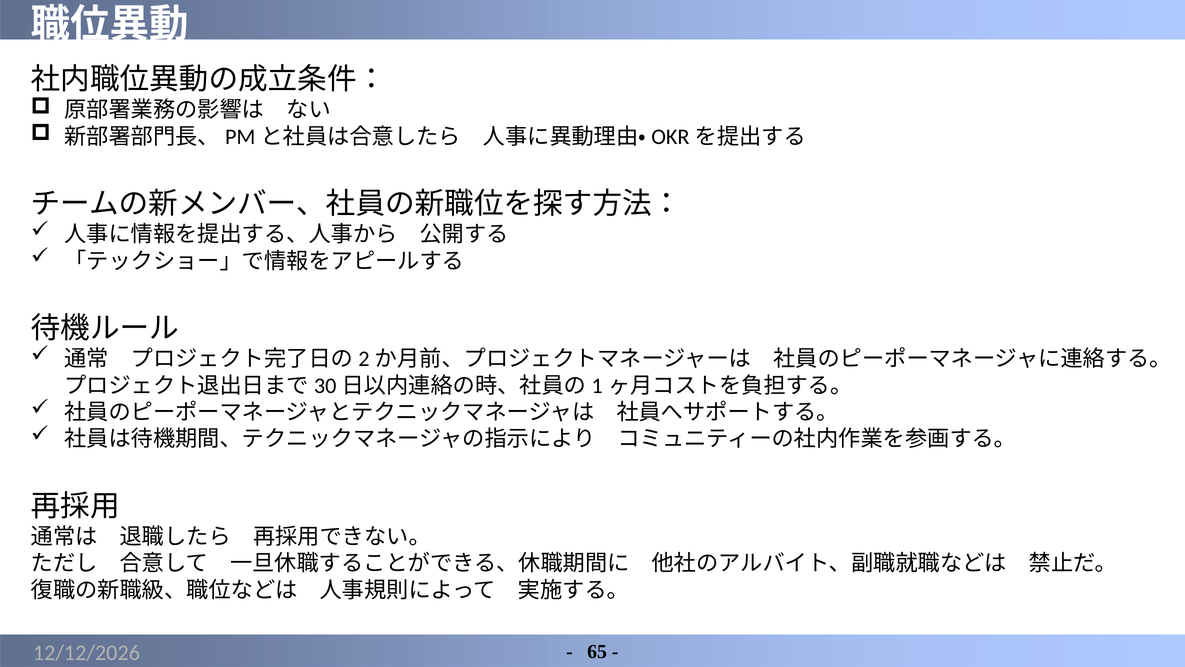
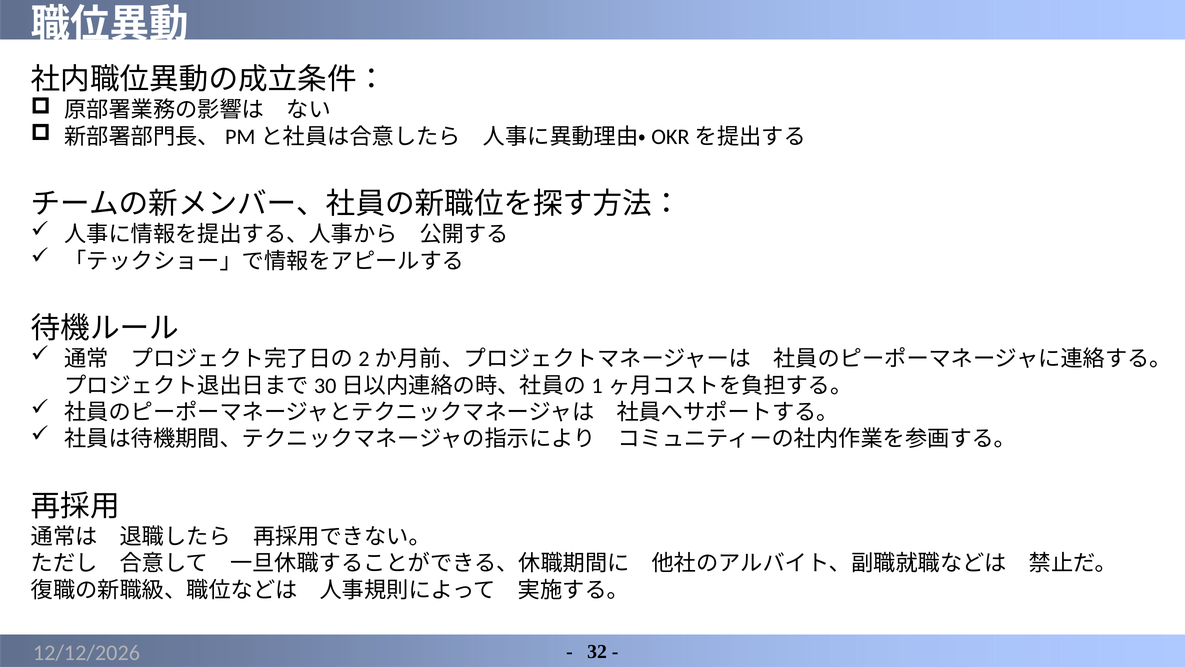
65: 65 -> 32
